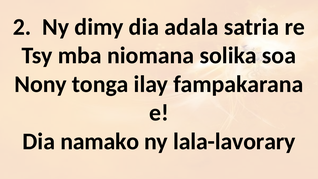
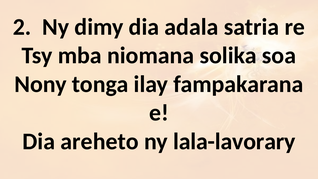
namako: namako -> areheto
